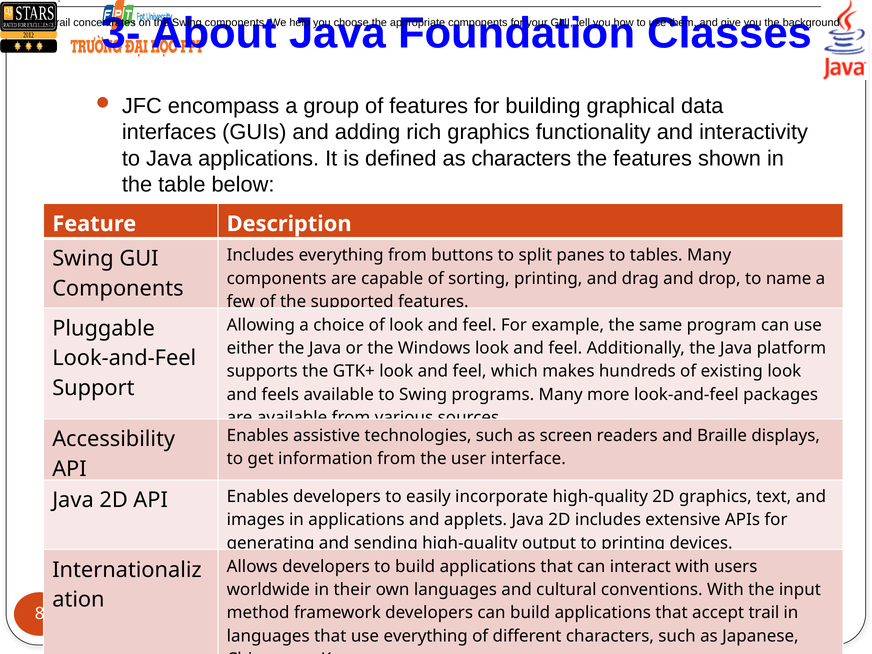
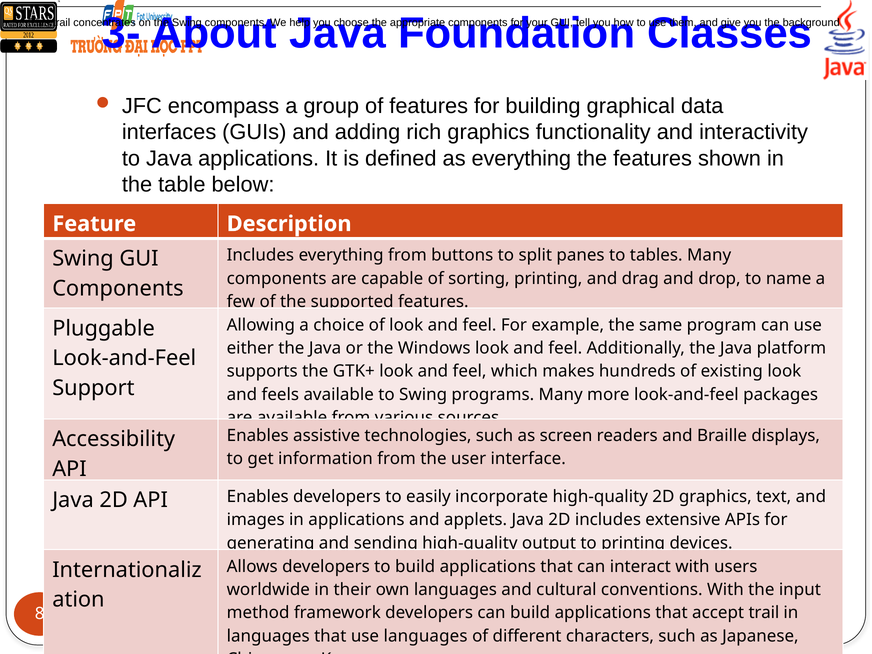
as characters: characters -> everything
use everything: everything -> languages
